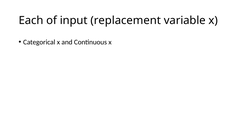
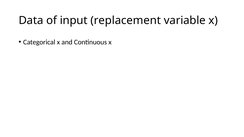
Each: Each -> Data
